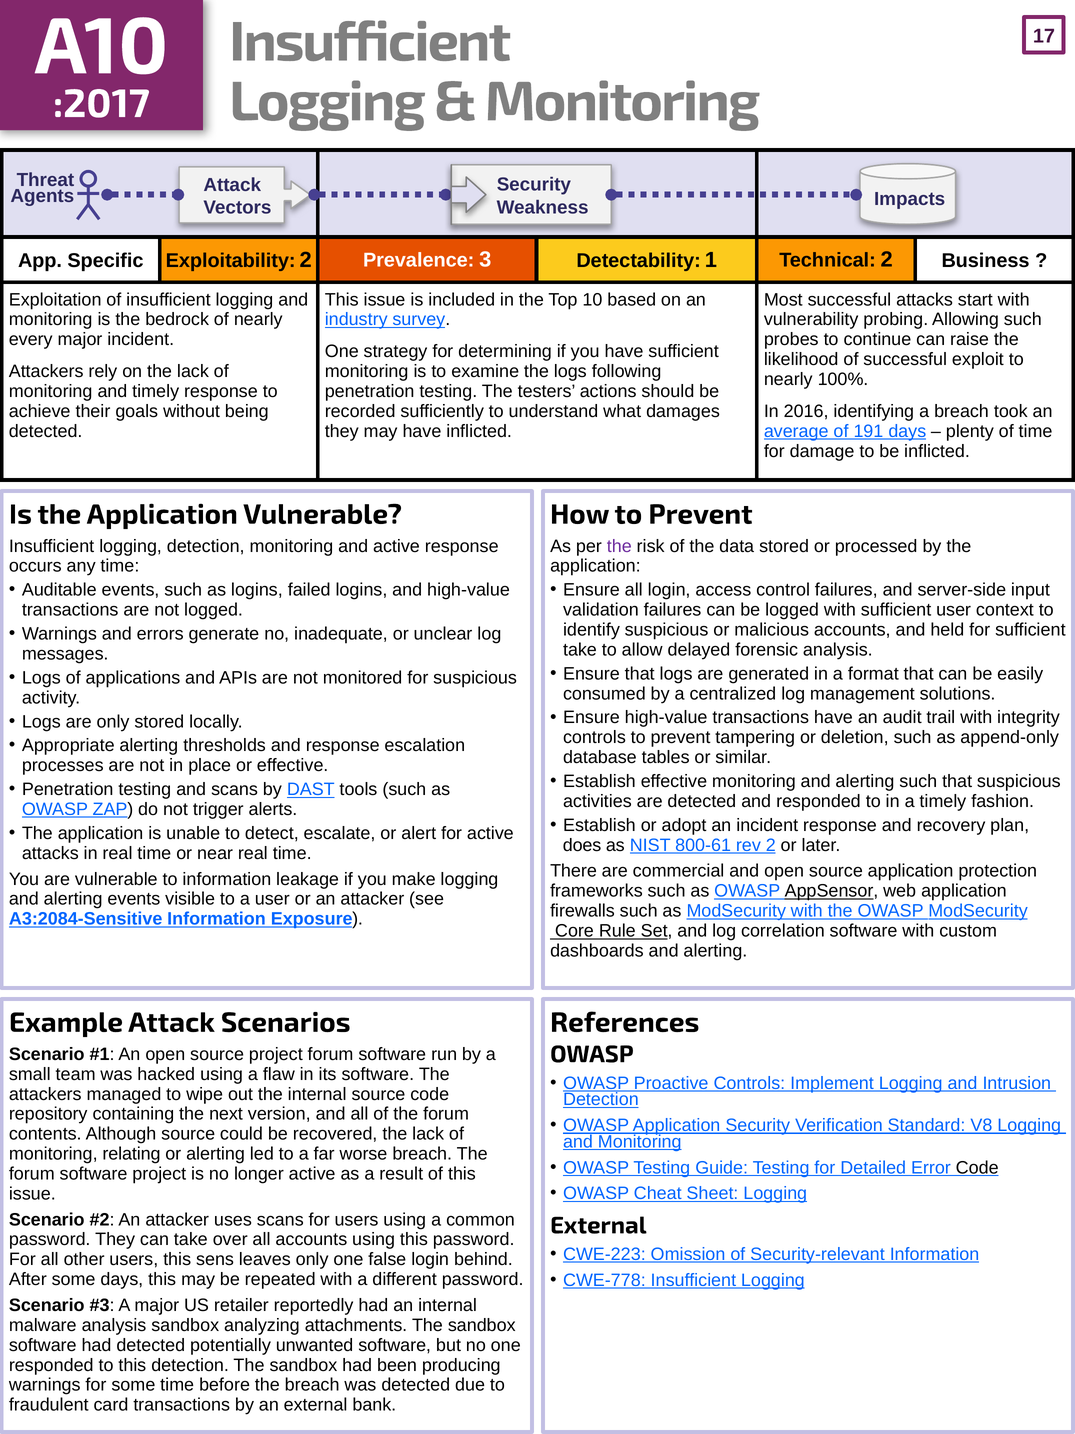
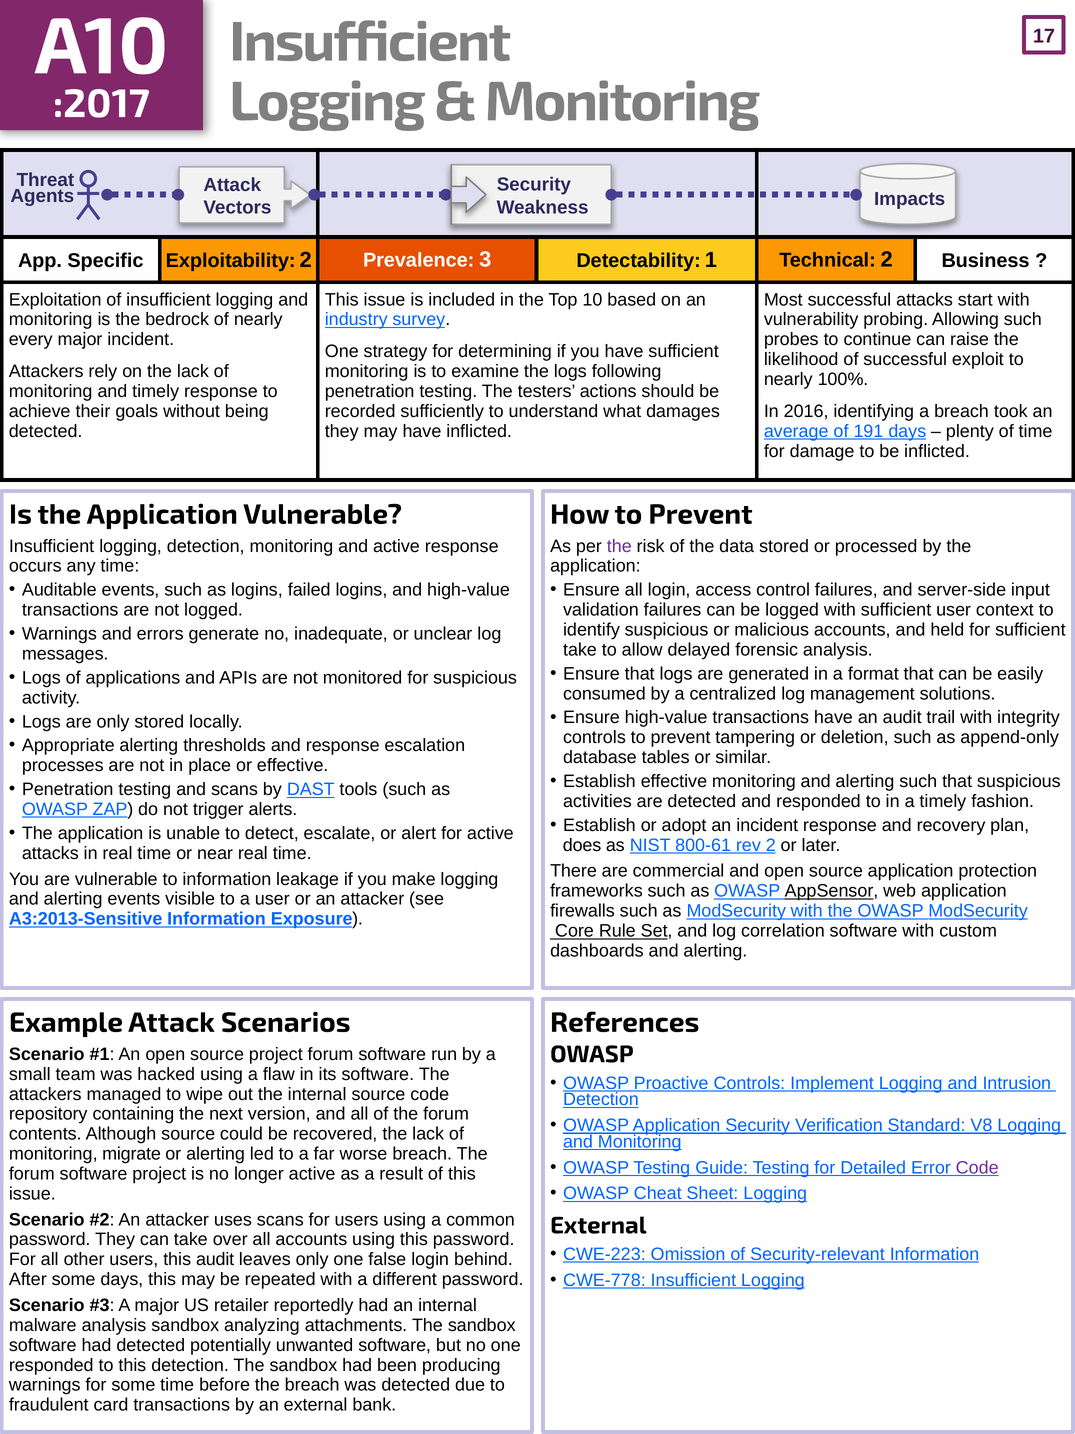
A3:2084-Sensitive: A3:2084-Sensitive -> A3:2013-Sensitive
relating: relating -> migrate
Code at (977, 1167) colour: black -> purple
this sens: sens -> audit
